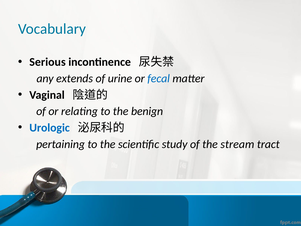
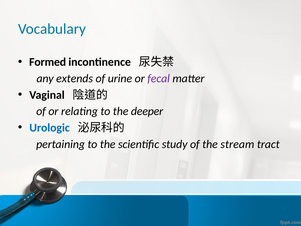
Serious: Serious -> Formed
fecal colour: blue -> purple
benign: benign -> deeper
